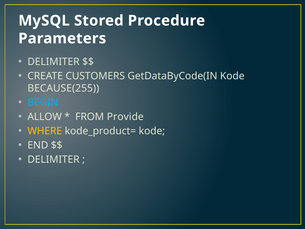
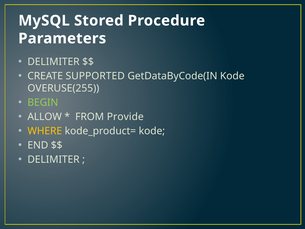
CUSTOMERS: CUSTOMERS -> SUPPORTED
BECAUSE(255: BECAUSE(255 -> OVERUSE(255
BEGIN colour: light blue -> light green
